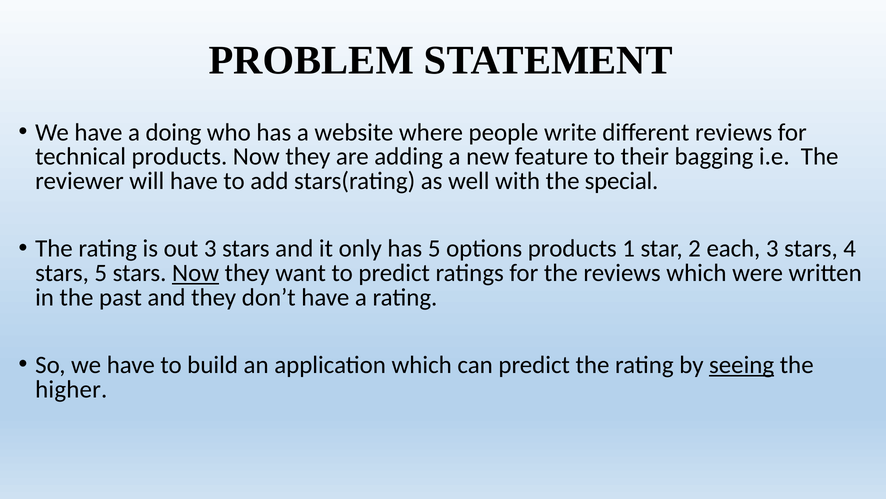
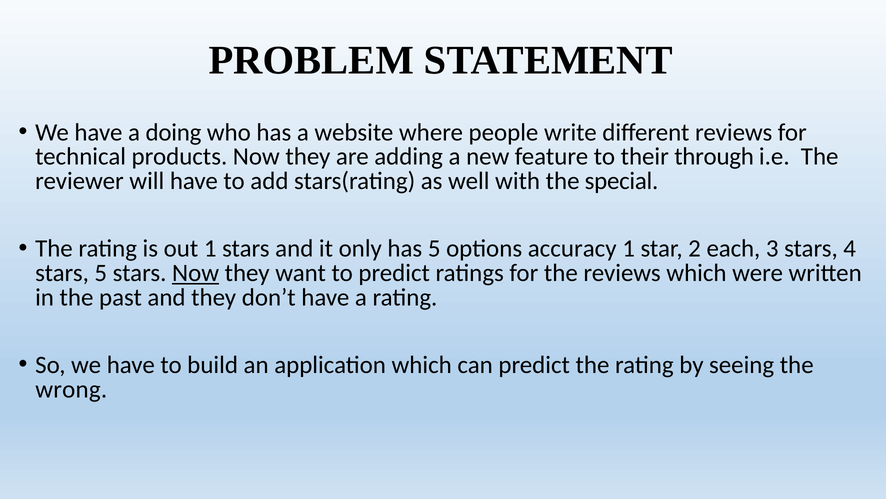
bagging: bagging -> through
out 3: 3 -> 1
options products: products -> accuracy
seeing underline: present -> none
higher: higher -> wrong
